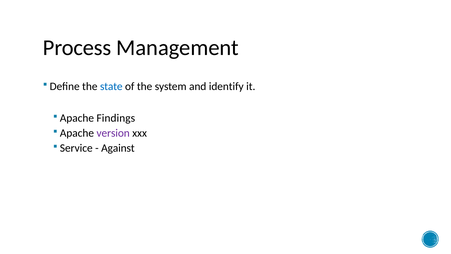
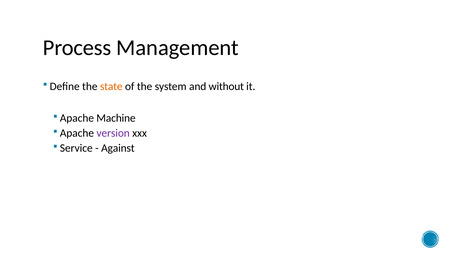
state colour: blue -> orange
identify: identify -> without
Findings: Findings -> Machine
